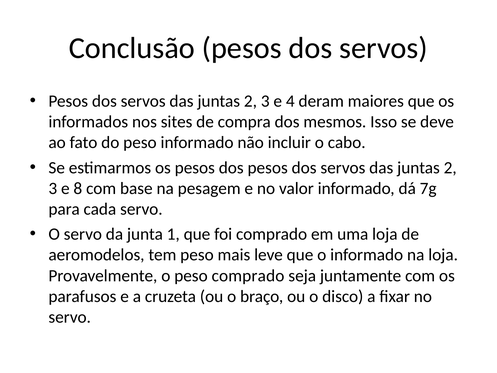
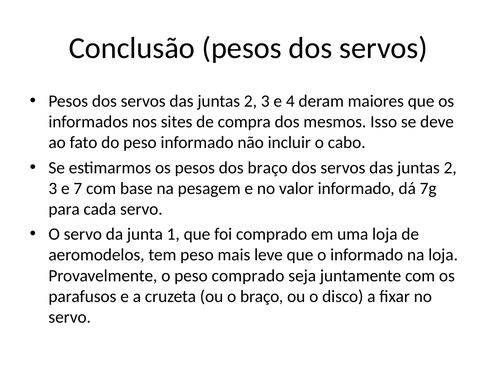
dos pesos: pesos -> braço
8: 8 -> 7
